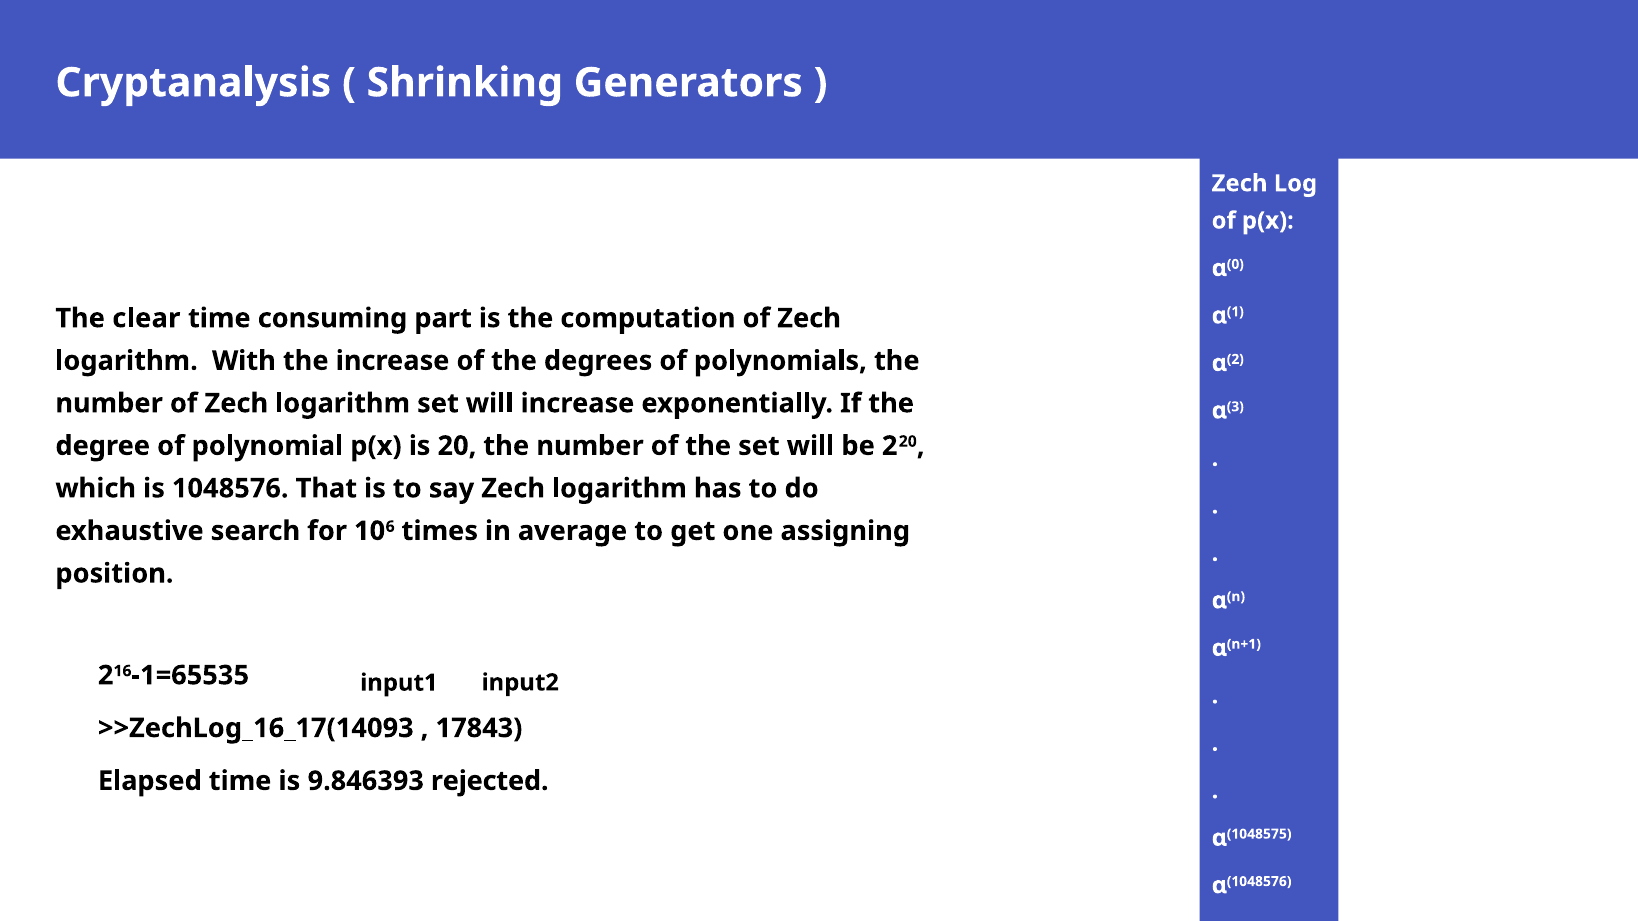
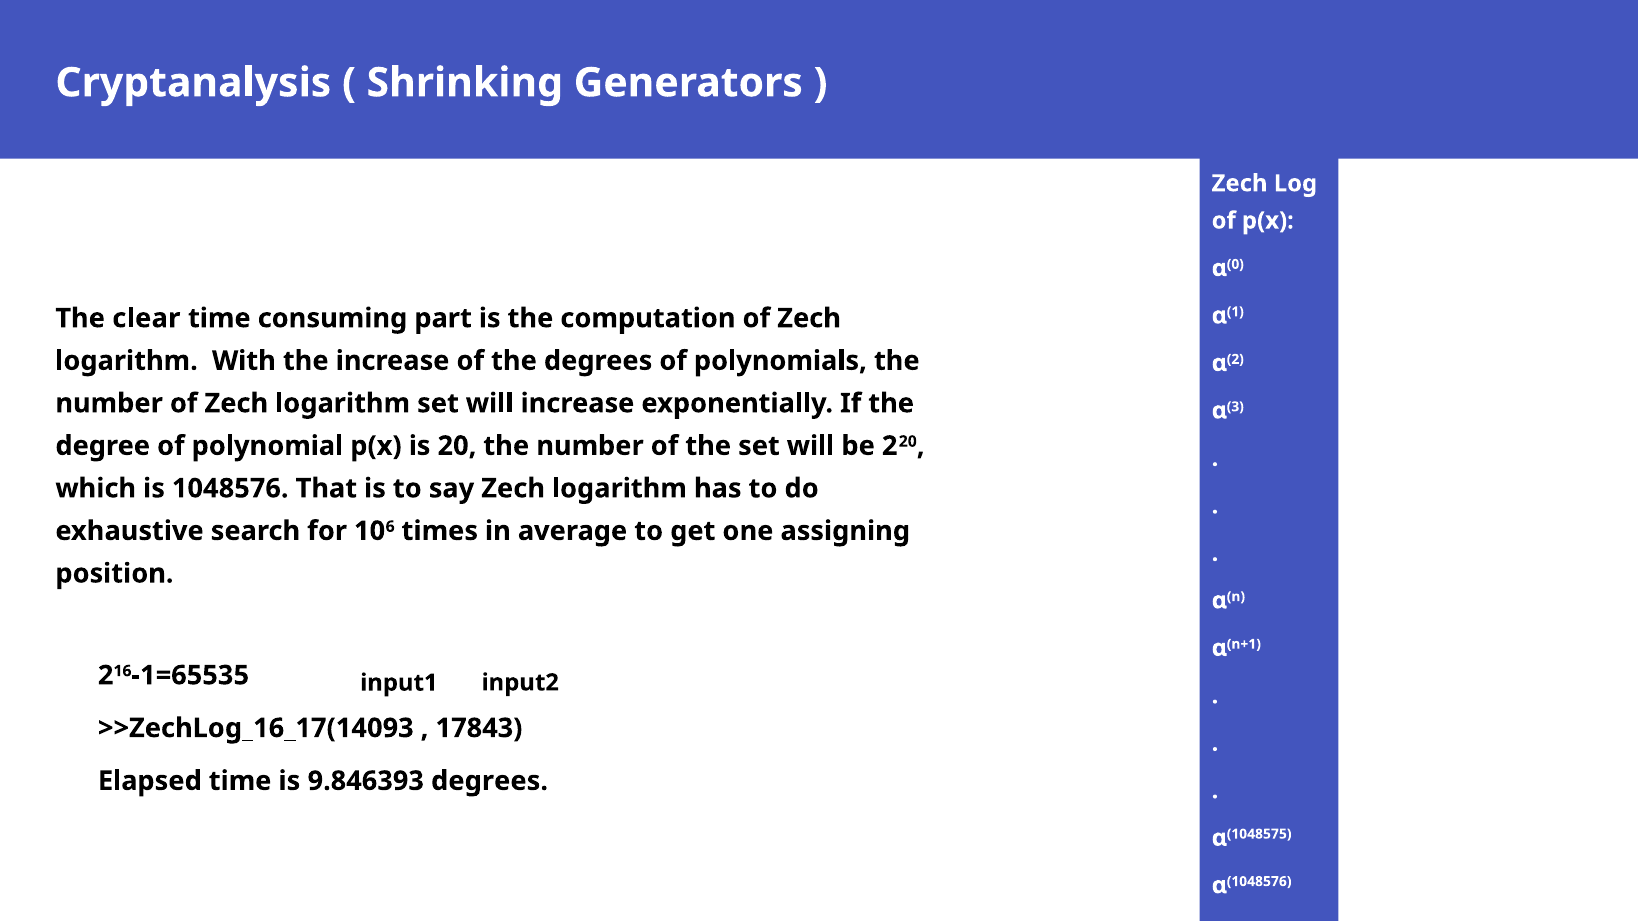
9.846393 rejected: rejected -> degrees
